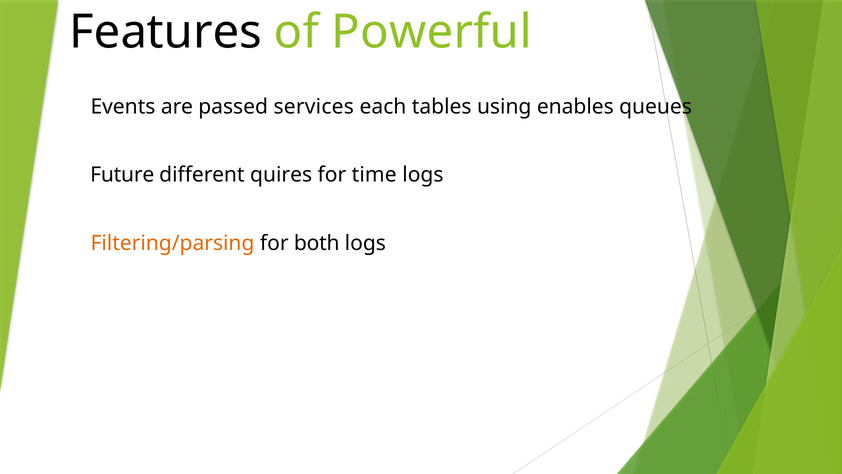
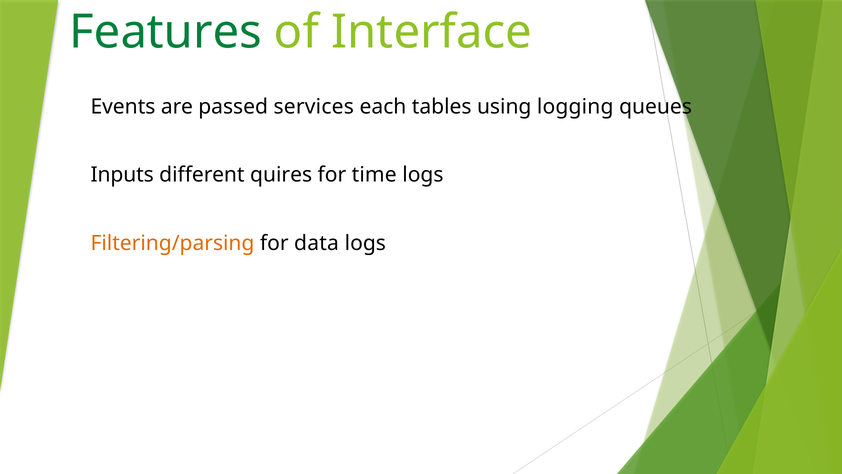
Features colour: black -> green
Powerful: Powerful -> Interface
enables: enables -> logging
Future: Future -> Inputs
both: both -> data
